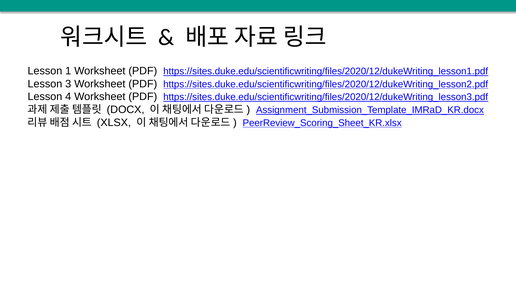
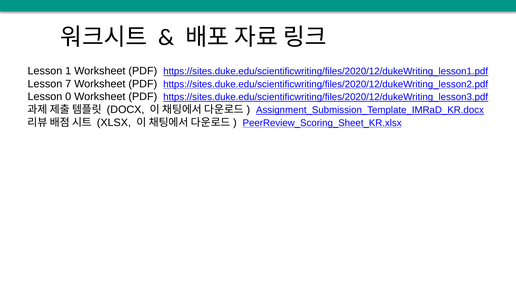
3: 3 -> 7
4: 4 -> 0
